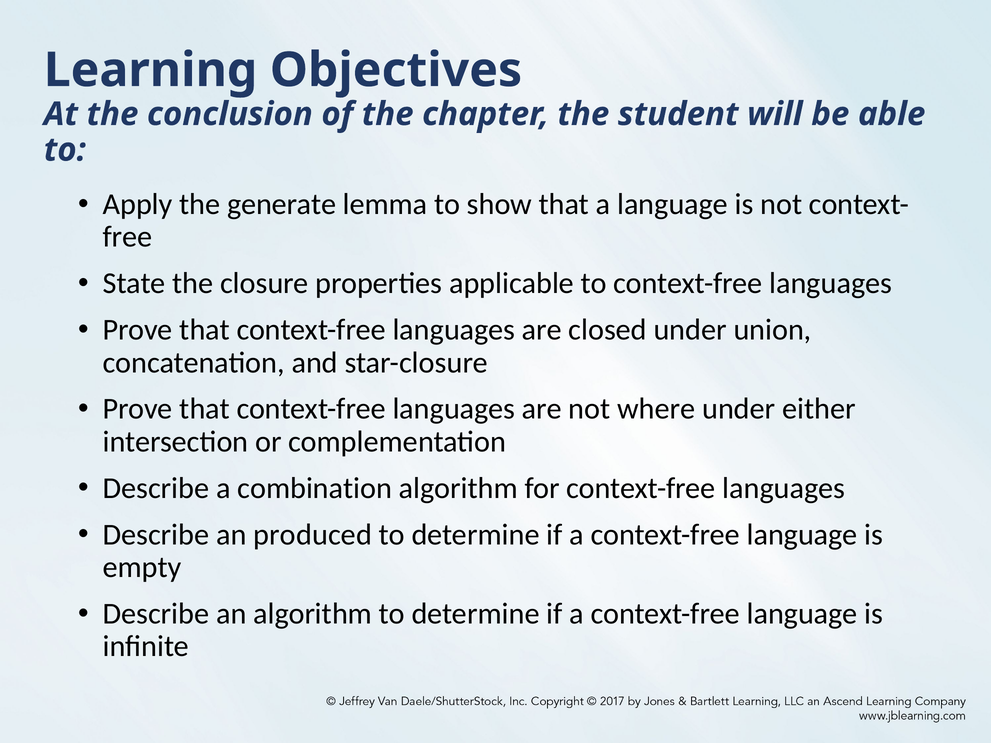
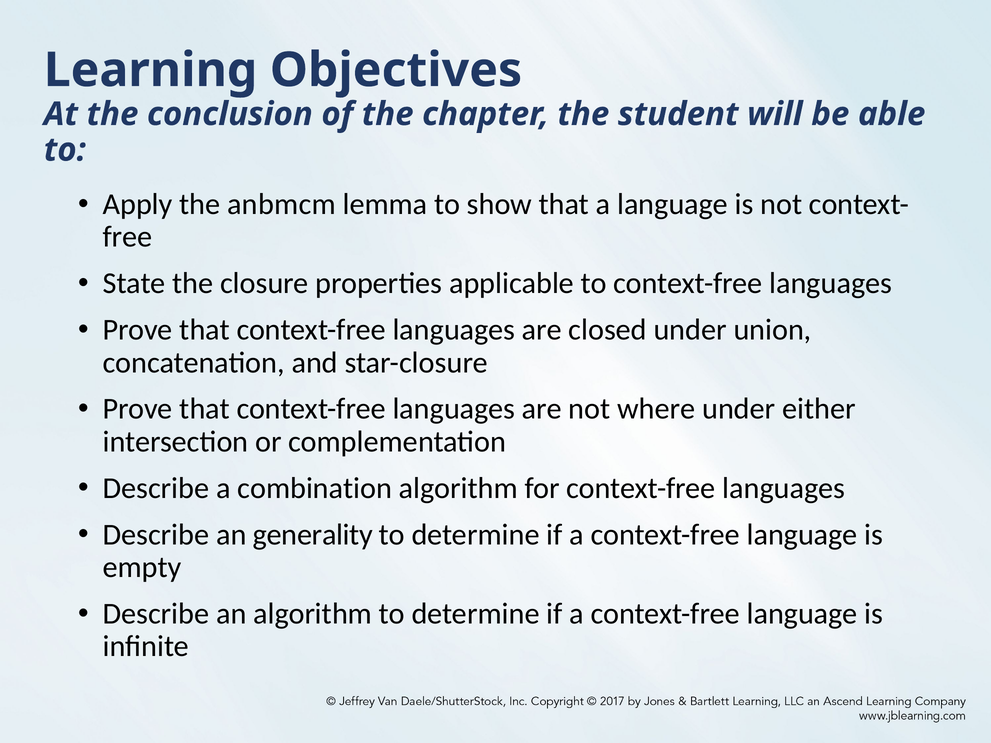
generate: generate -> anbmcm
produced: produced -> generality
